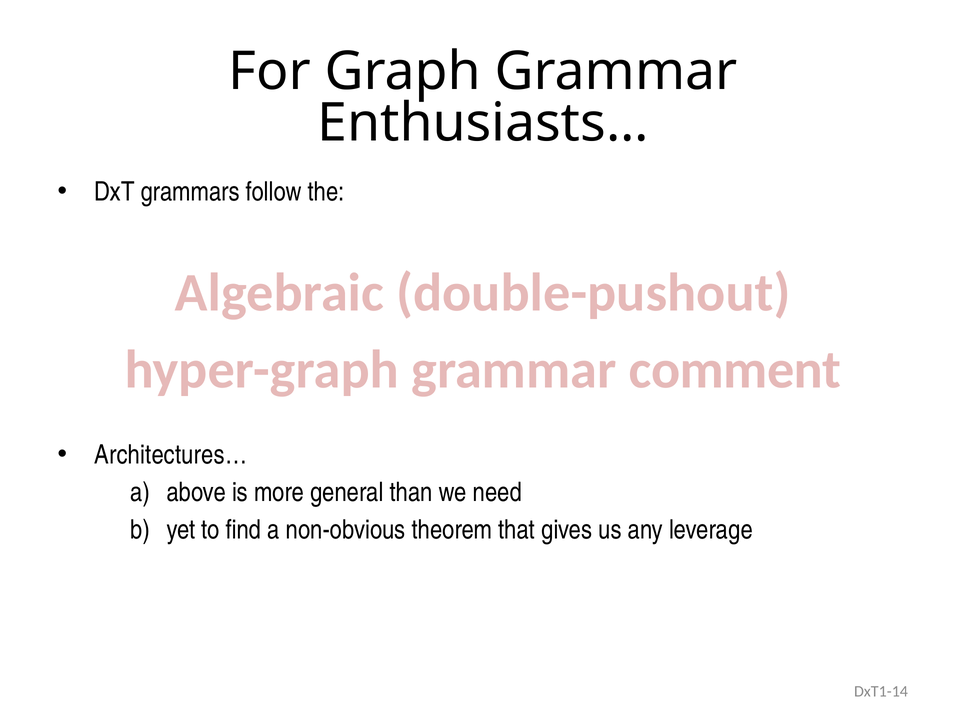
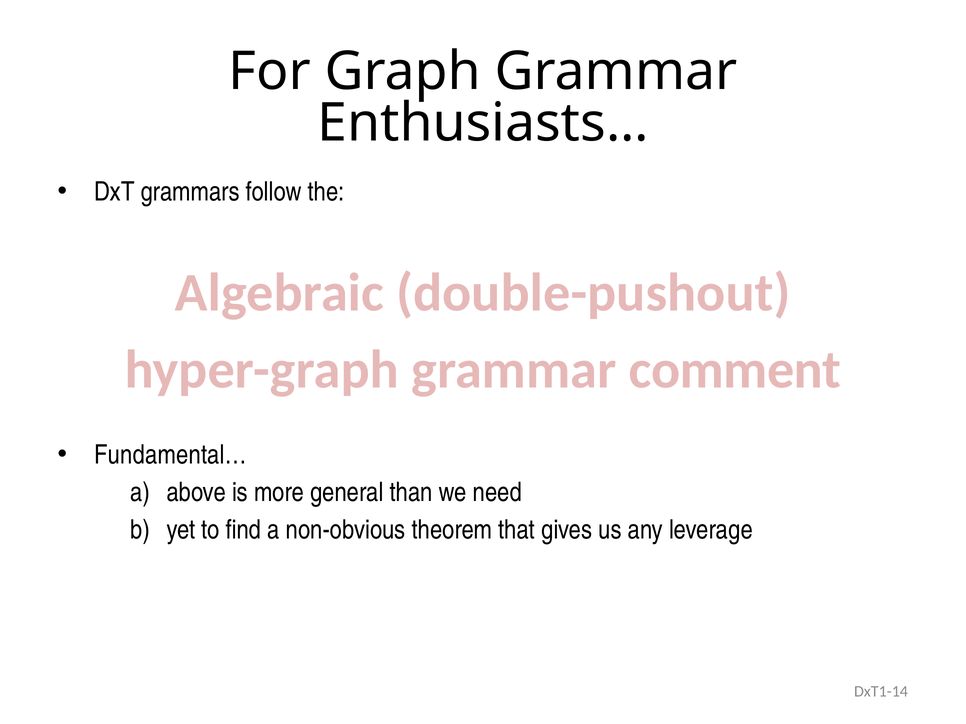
Architectures…: Architectures… -> Fundamental…
